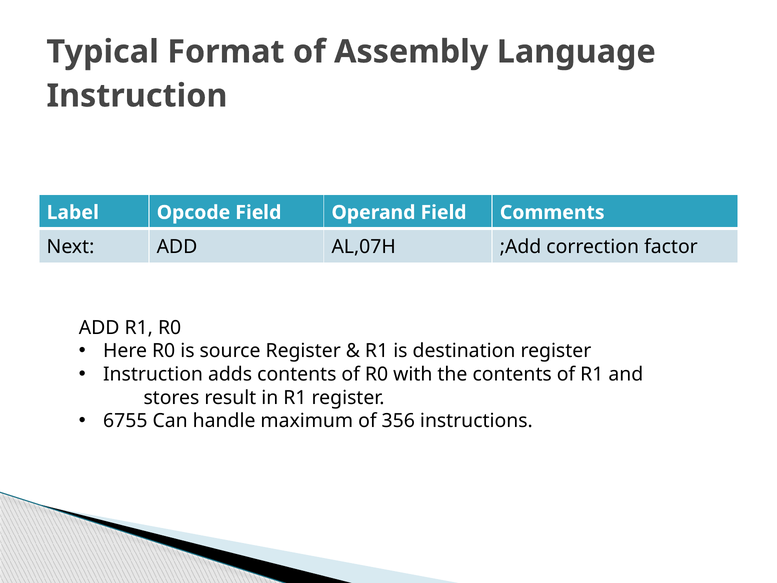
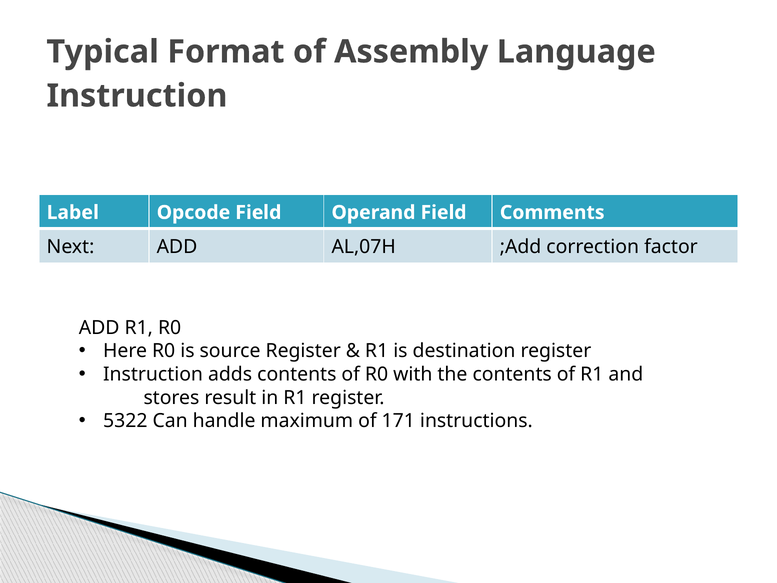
6755: 6755 -> 5322
356: 356 -> 171
